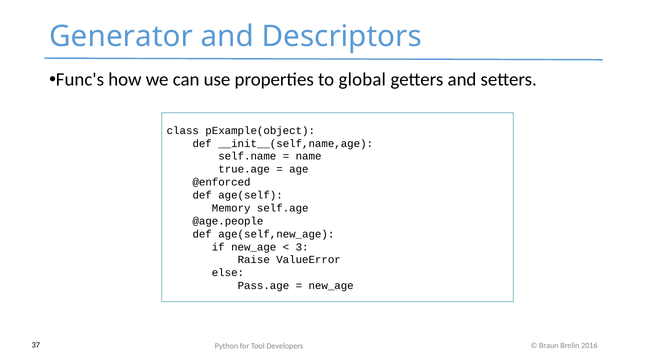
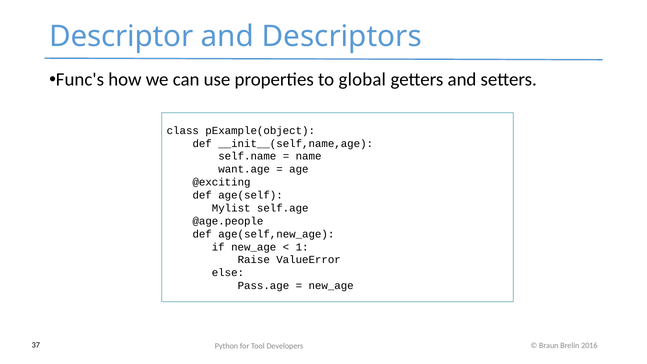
Generator: Generator -> Descriptor
true.age: true.age -> want.age
@enforced: @enforced -> @exciting
Memory at (231, 208): Memory -> Mylist
3: 3 -> 1
